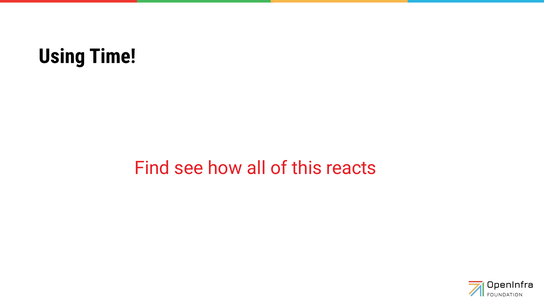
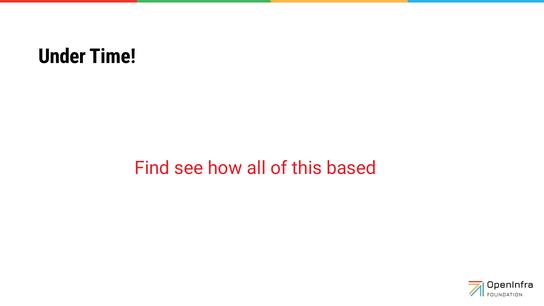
Using: Using -> Under
reacts: reacts -> based
